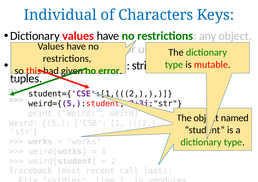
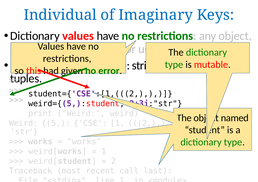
Characters: Characters -> Imaginary
